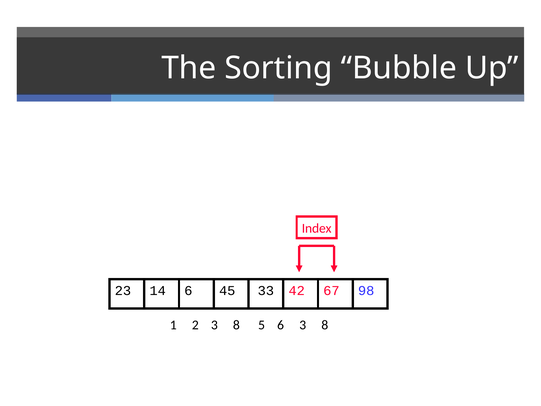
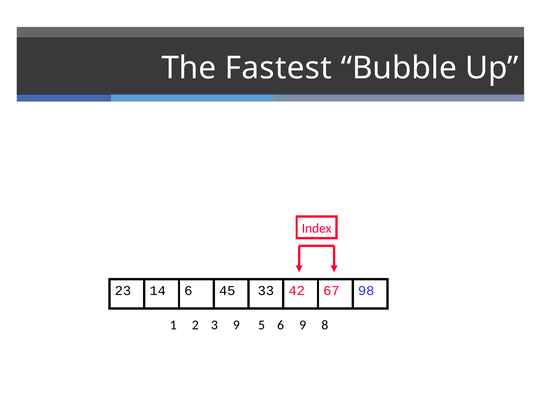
Sorting: Sorting -> Fastest
2 3 8: 8 -> 9
6 3: 3 -> 9
